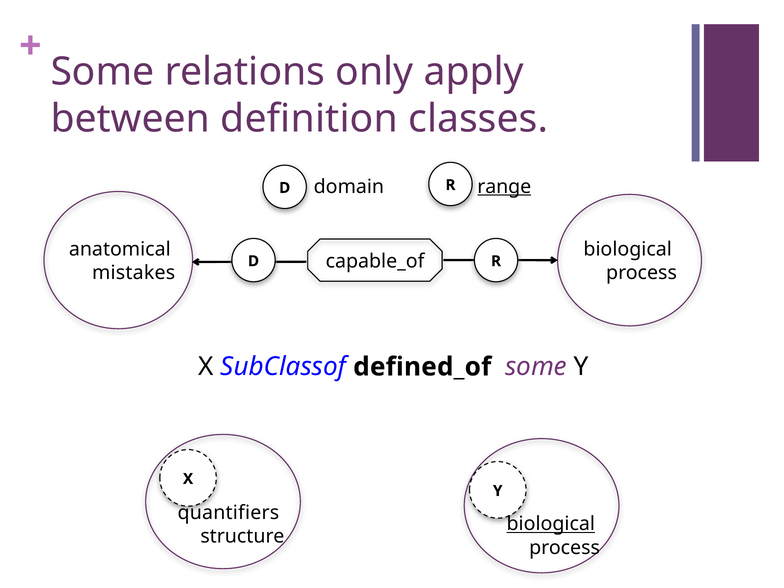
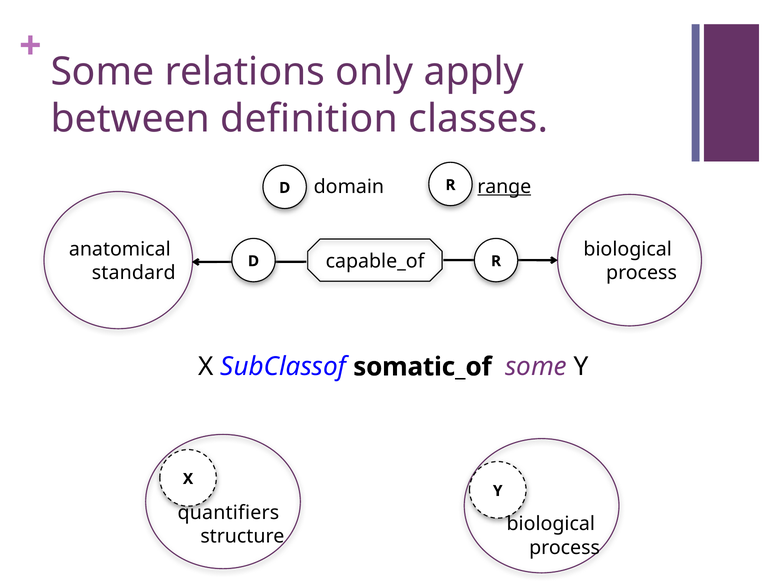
mistakes: mistakes -> standard
defined_of: defined_of -> somatic_of
biological at (551, 524) underline: present -> none
